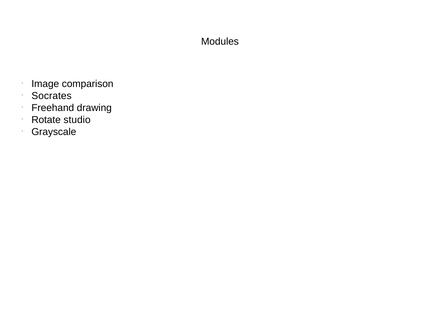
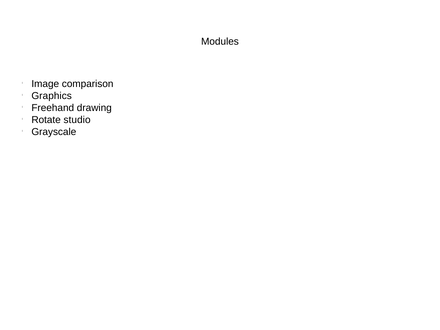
Socrates: Socrates -> Graphics
